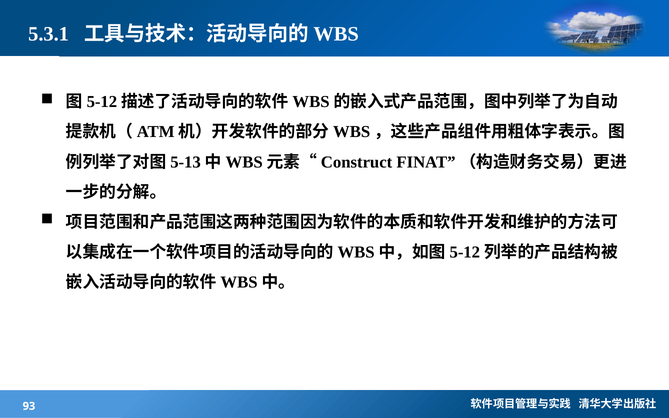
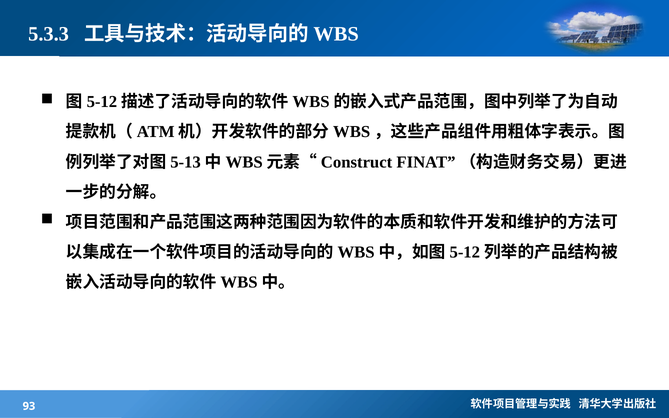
5.3.1: 5.3.1 -> 5.3.3
